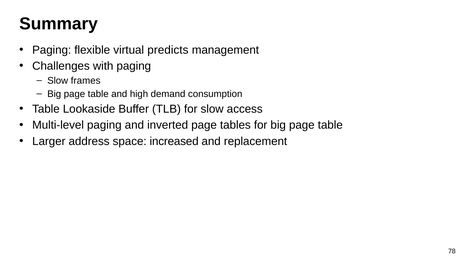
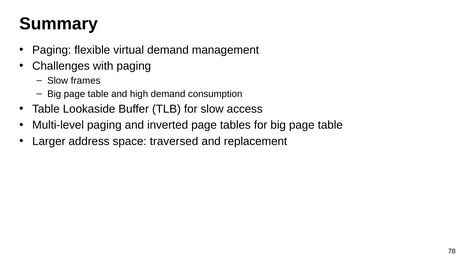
virtual predicts: predicts -> demand
increased: increased -> traversed
